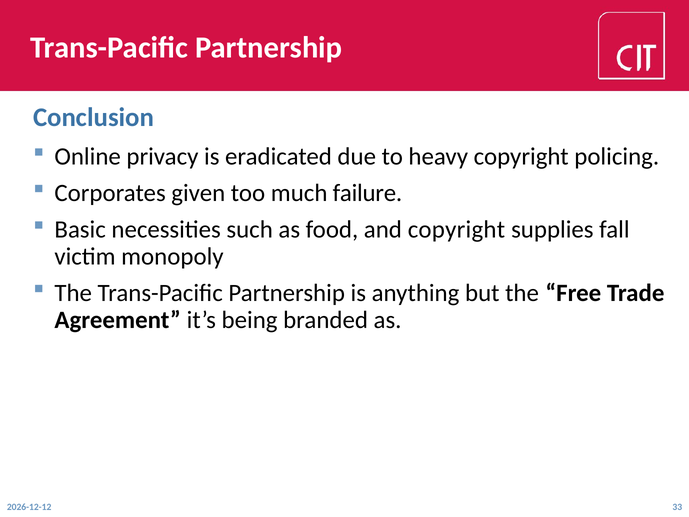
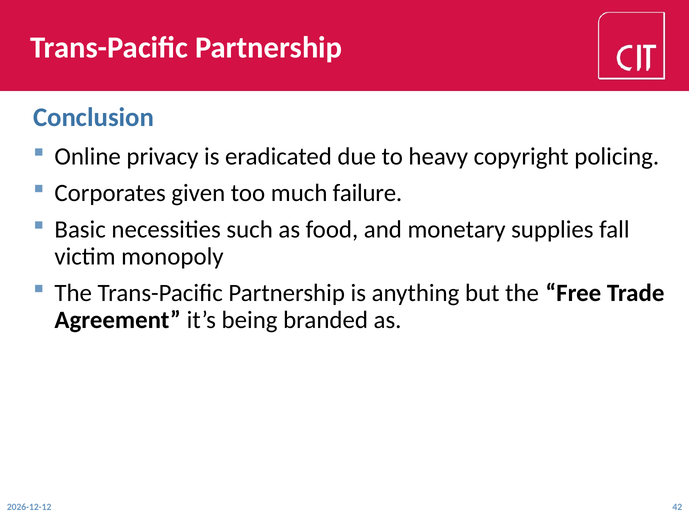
and copyright: copyright -> monetary
33: 33 -> 42
